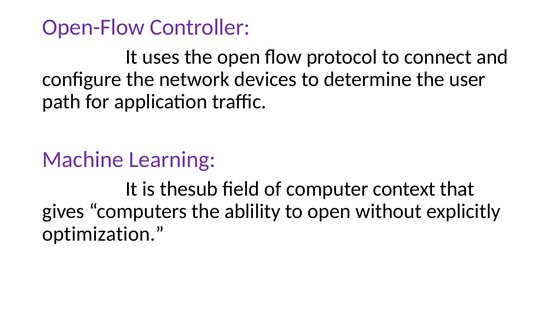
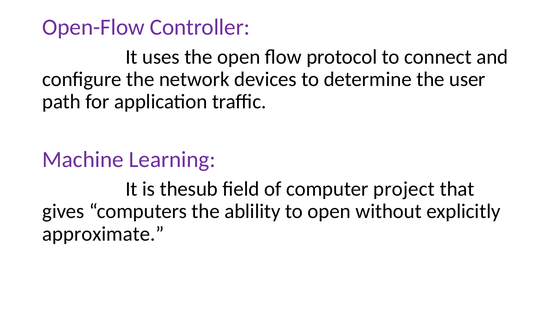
context: context -> project
optimization: optimization -> approximate
